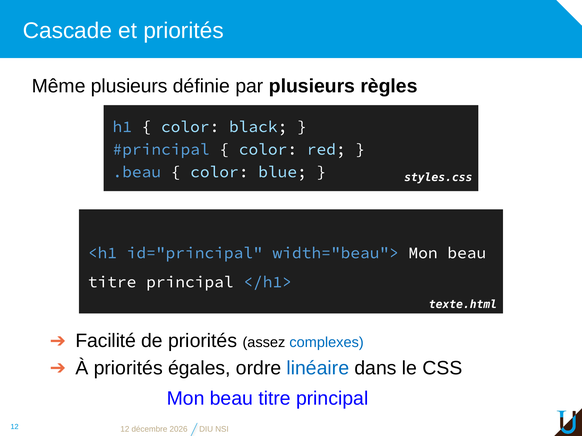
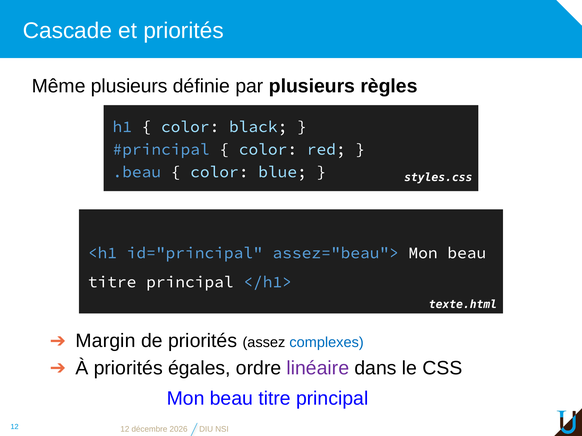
width="beau">: width="beau"> -> assez="beau">
Facilité: Facilité -> Margin
linéaire colour: blue -> purple
